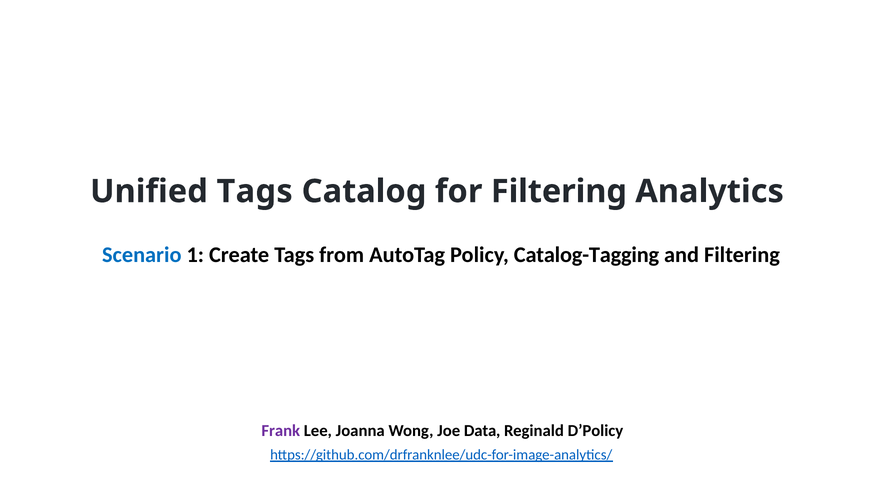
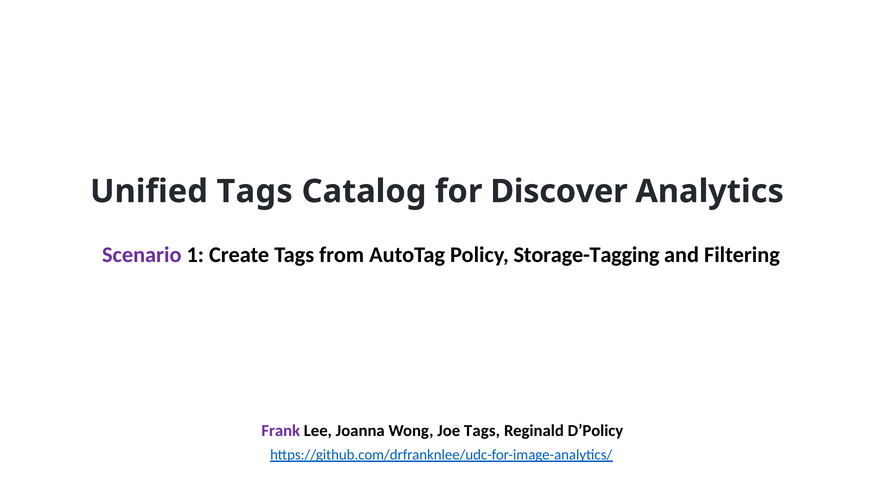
for Filtering: Filtering -> Discover
Scenario colour: blue -> purple
Catalog-Tagging: Catalog-Tagging -> Storage-Tagging
Joe Data: Data -> Tags
